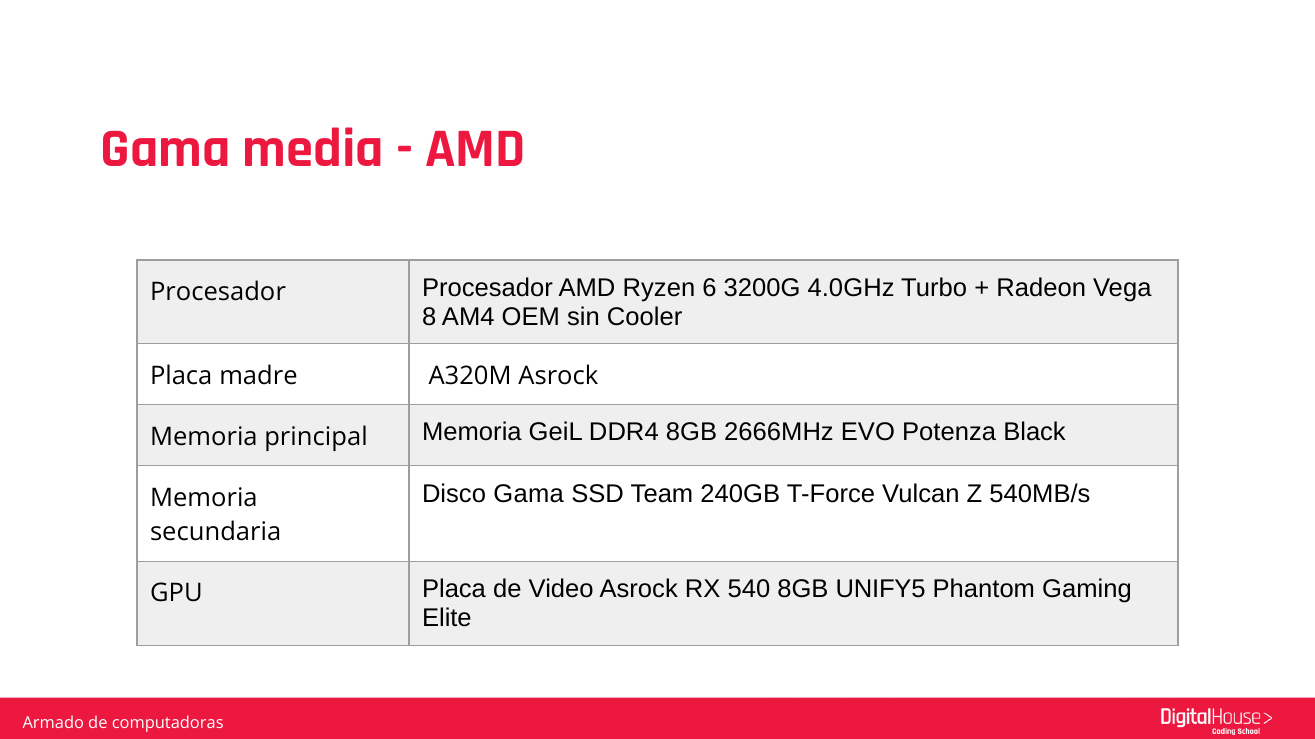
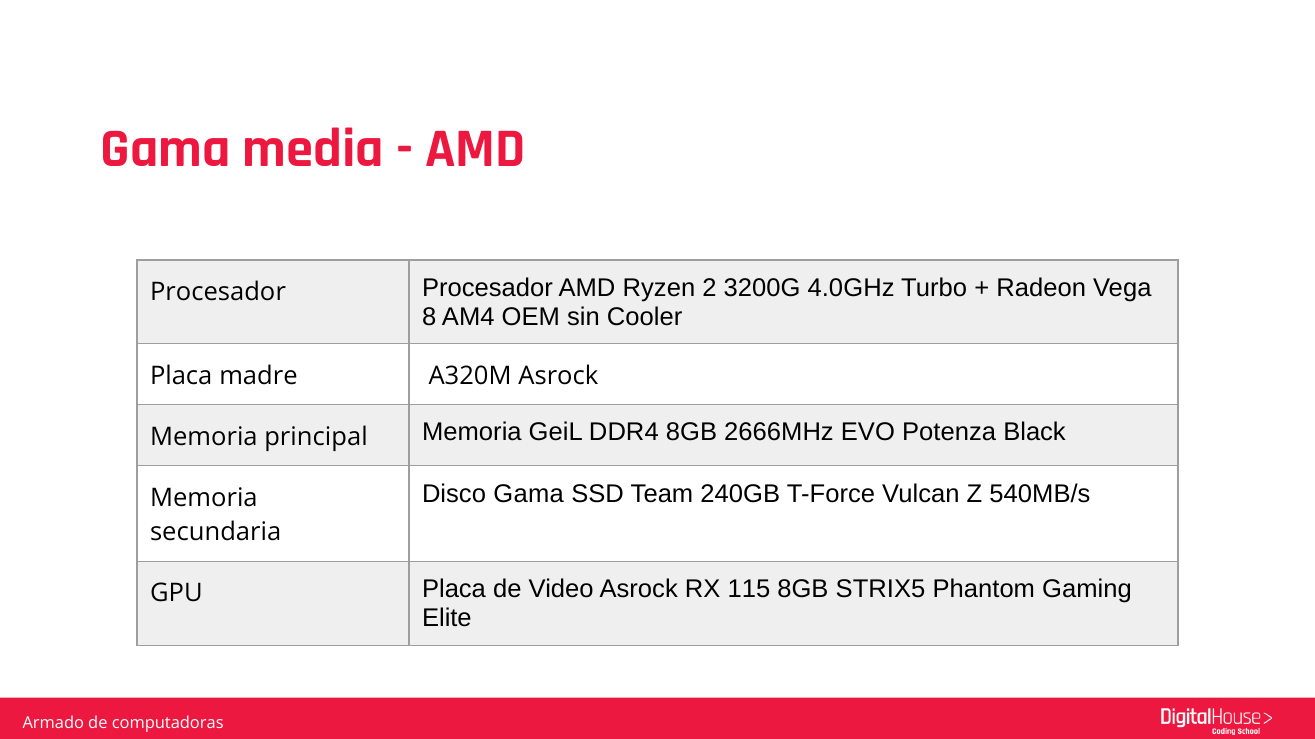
6: 6 -> 2
540: 540 -> 115
UNIFY5: UNIFY5 -> STRIX5
